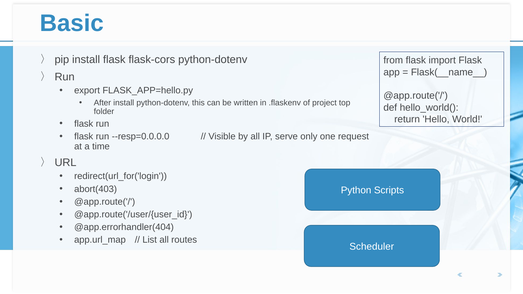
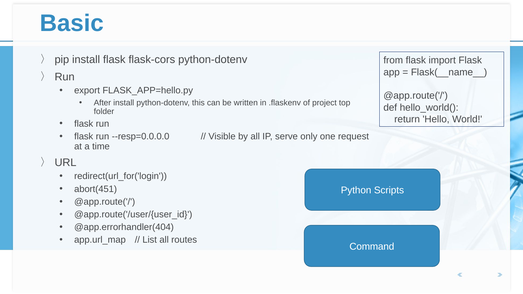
abort(403: abort(403 -> abort(451
Scheduler: Scheduler -> Command
